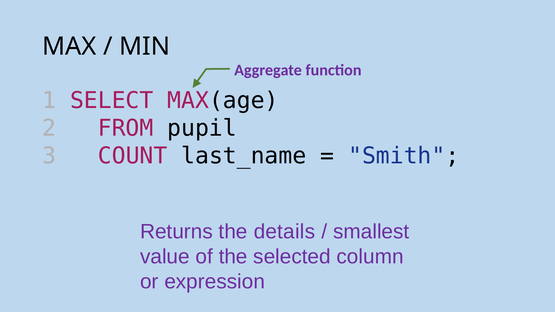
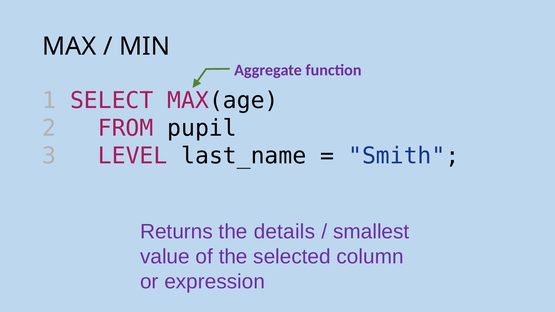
COUNT: COUNT -> LEVEL
